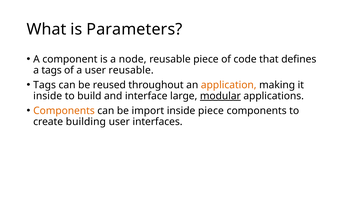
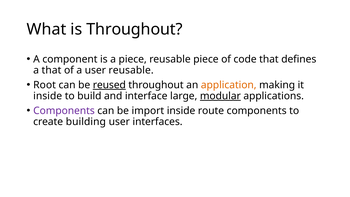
is Parameters: Parameters -> Throughout
a node: node -> piece
a tags: tags -> that
Tags at (45, 85): Tags -> Root
reused underline: none -> present
Components at (64, 111) colour: orange -> purple
inside piece: piece -> route
